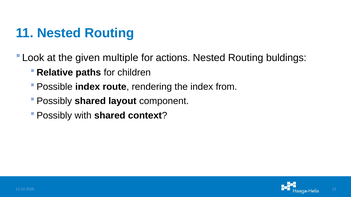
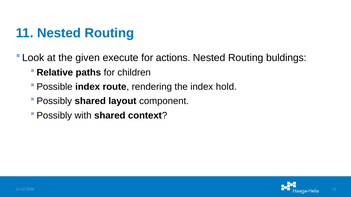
multiple: multiple -> execute
from: from -> hold
